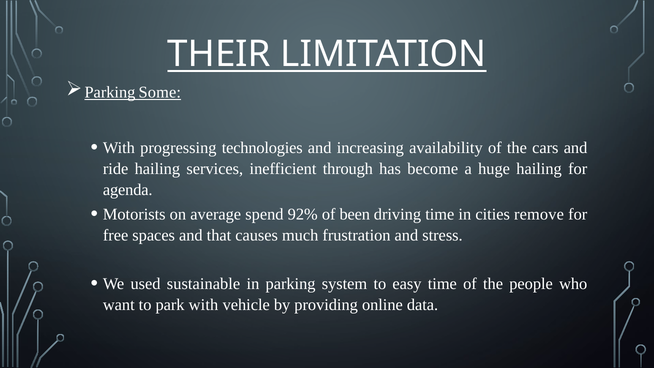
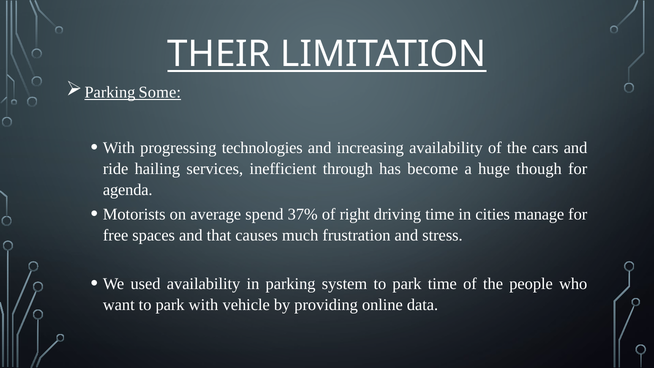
huge hailing: hailing -> though
92%: 92% -> 37%
been: been -> right
remove: remove -> manage
used sustainable: sustainable -> availability
system to easy: easy -> park
